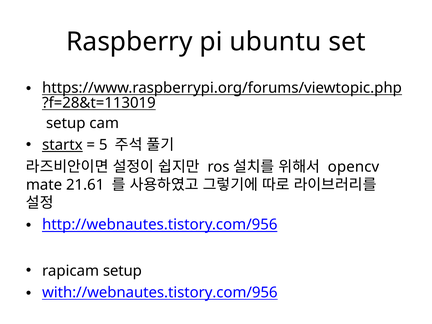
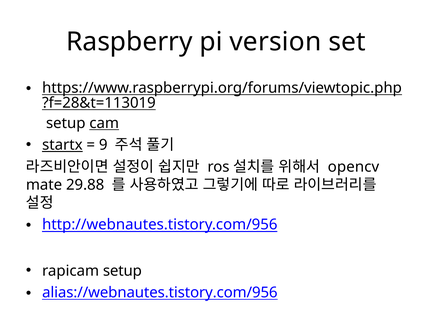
ubuntu: ubuntu -> version
cam underline: none -> present
5: 5 -> 9
21.61: 21.61 -> 29.88
with://webnautes.tistory.com/956: with://webnautes.tistory.com/956 -> alias://webnautes.tistory.com/956
